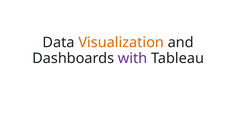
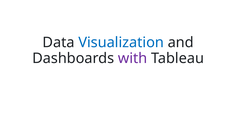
Visualization colour: orange -> blue
